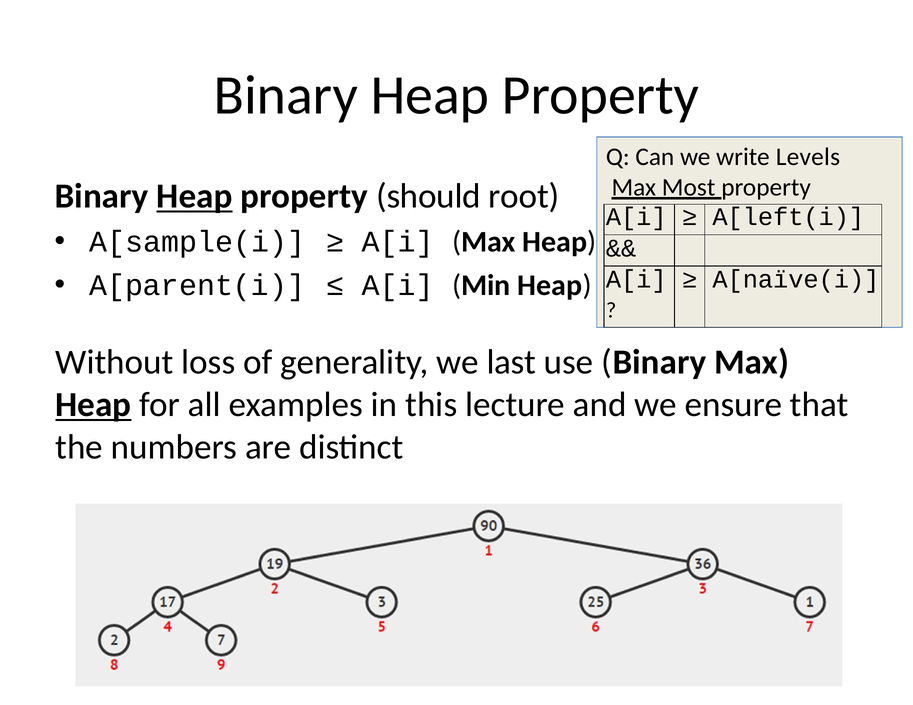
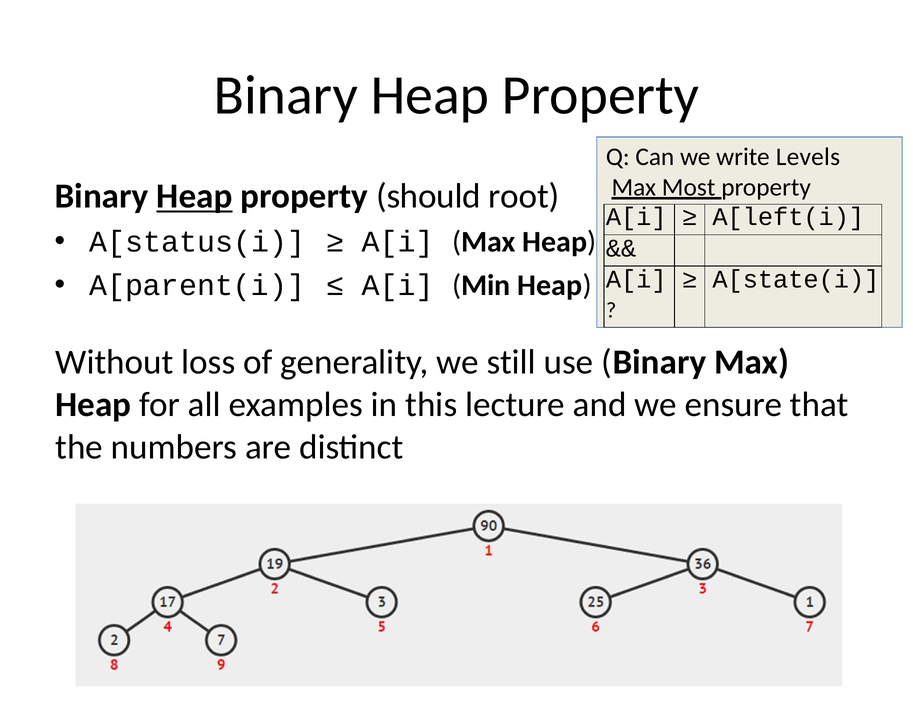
A[sample(i: A[sample(i -> A[status(i
A[naïve(i: A[naïve(i -> A[state(i
last: last -> still
Heap at (93, 405) underline: present -> none
